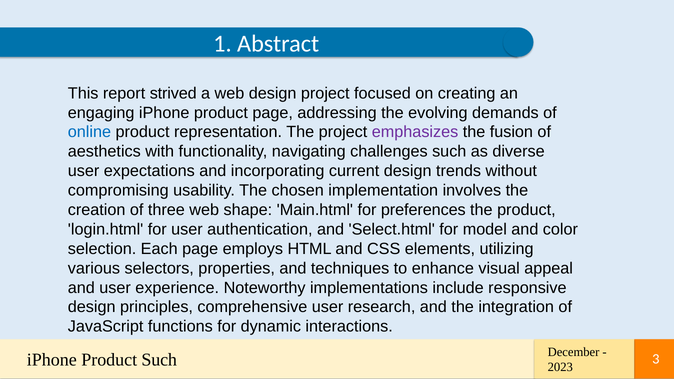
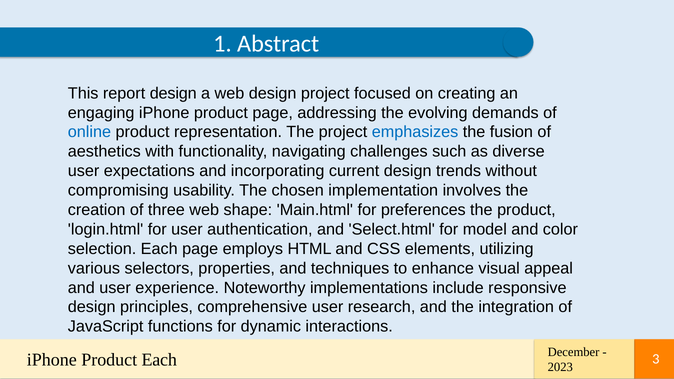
report strived: strived -> design
emphasizes colour: purple -> blue
Product Such: Such -> Each
